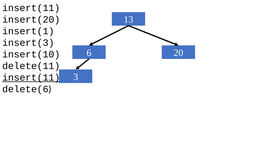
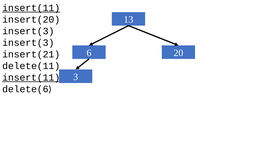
insert(11 at (31, 8) underline: none -> present
insert(1 at (28, 31): insert(1 -> insert(3
insert(10: insert(10 -> insert(21
